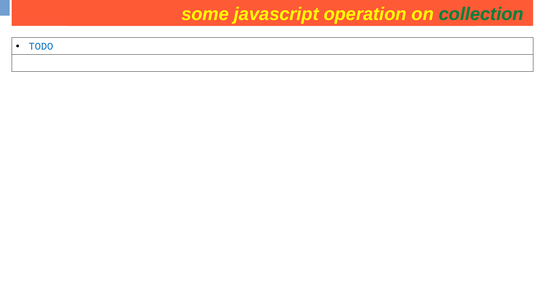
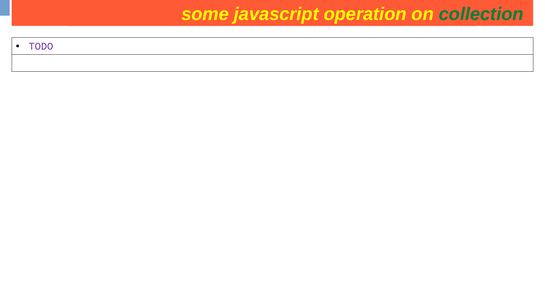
TODO colour: blue -> purple
